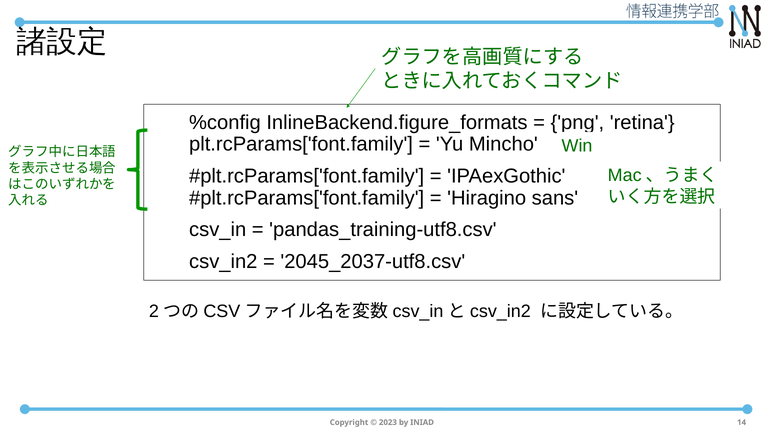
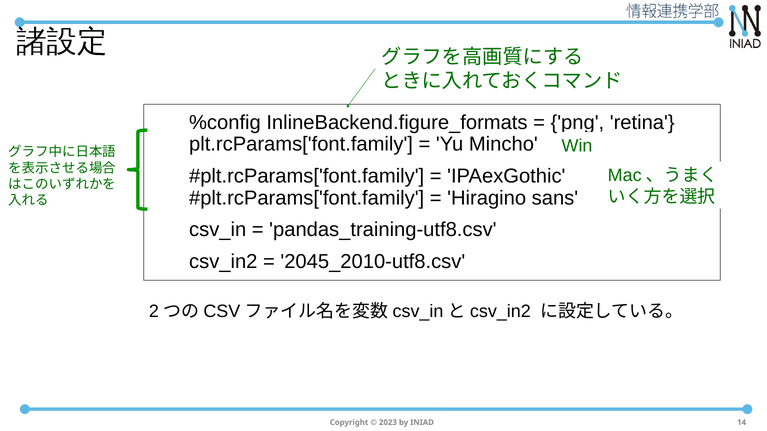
2045_2037-utf8.csv: 2045_2037-utf8.csv -> 2045_2010-utf8.csv
